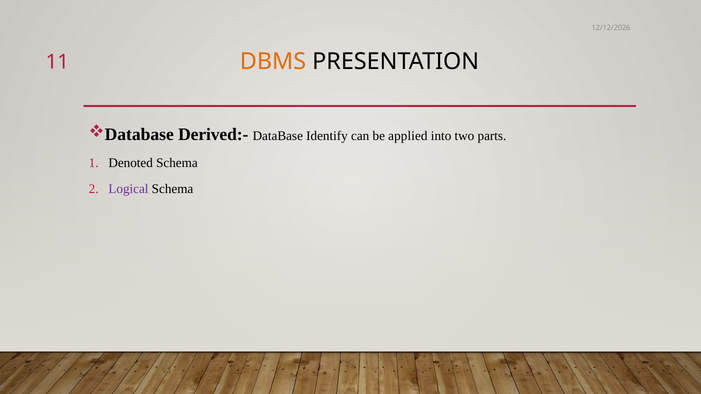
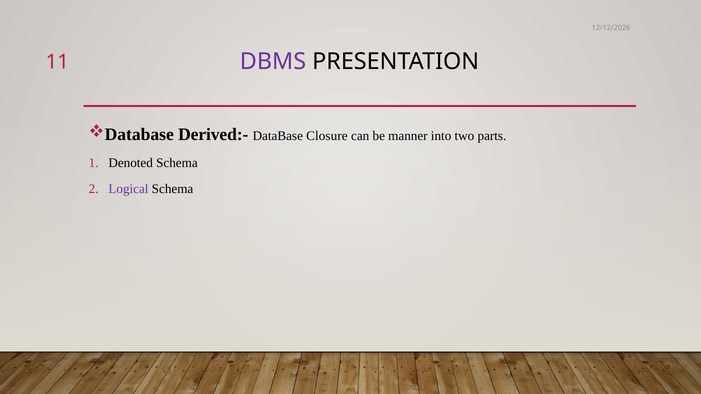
DBMS colour: orange -> purple
Identify: Identify -> Closure
applied: applied -> manner
